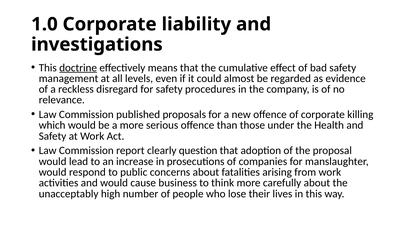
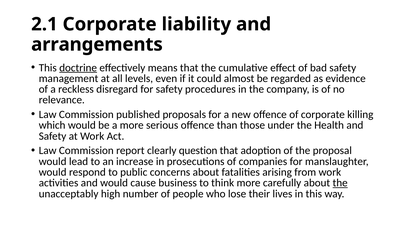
1.0: 1.0 -> 2.1
investigations: investigations -> arrangements
the at (340, 183) underline: none -> present
